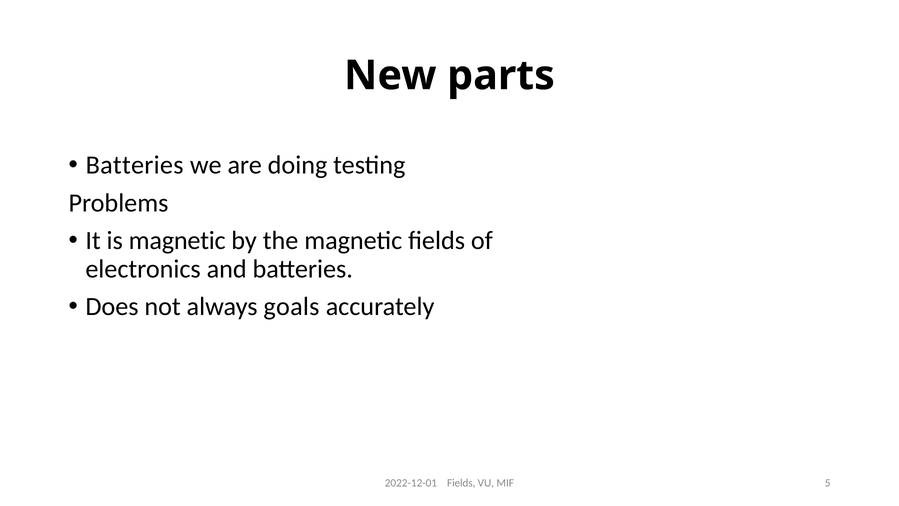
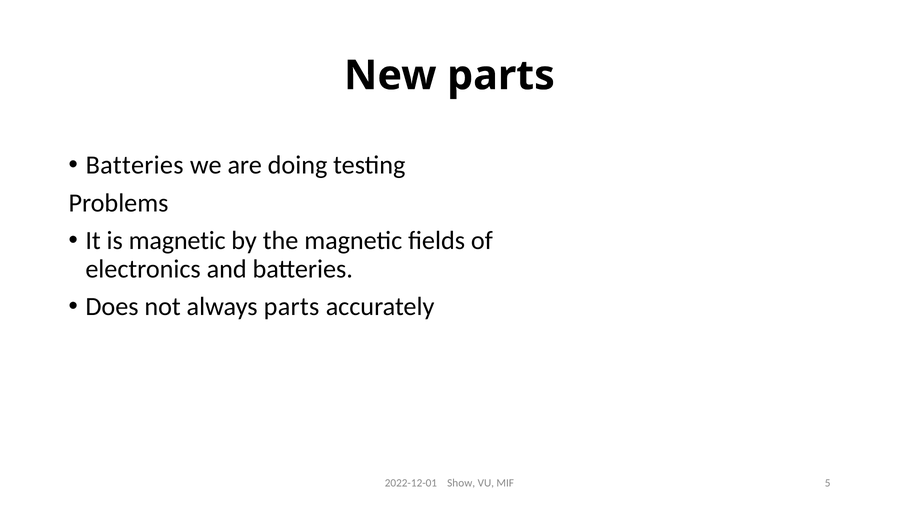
always goals: goals -> parts
2022-12-01 Fields: Fields -> Show
